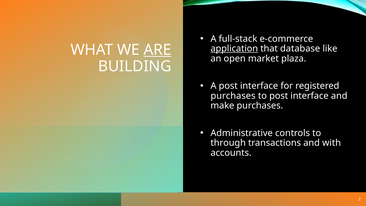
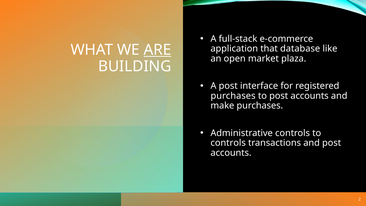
application underline: present -> none
to post interface: interface -> accounts
through at (228, 143): through -> controls
and with: with -> post
